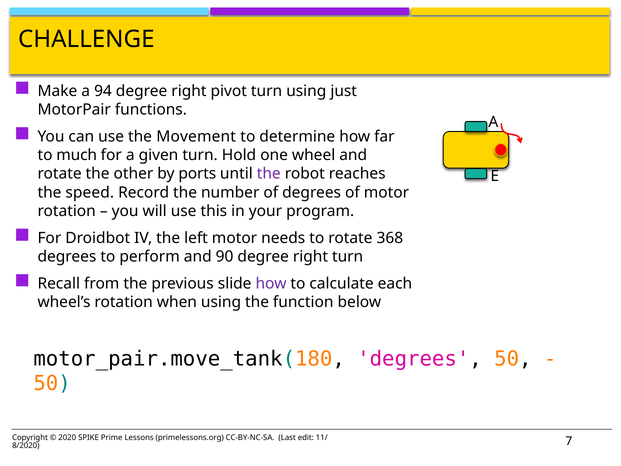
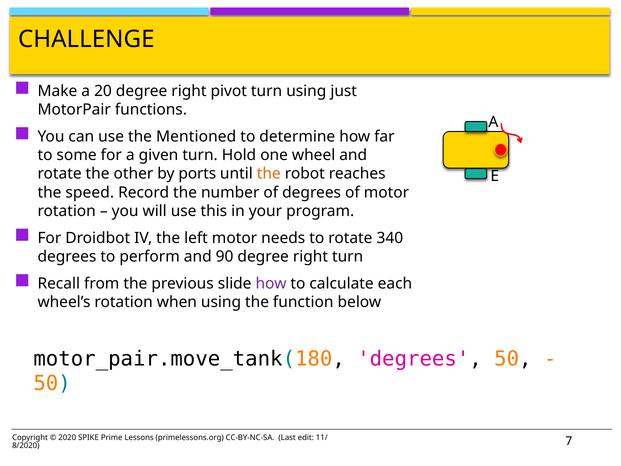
94: 94 -> 20
Movement: Movement -> Mentioned
much: much -> some
the at (269, 174) colour: purple -> orange
368: 368 -> 340
